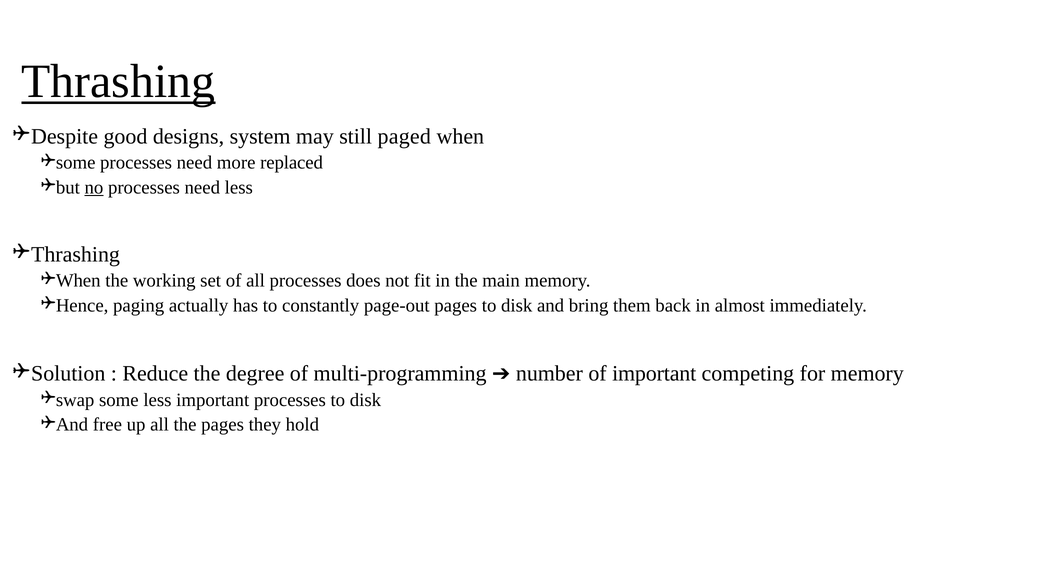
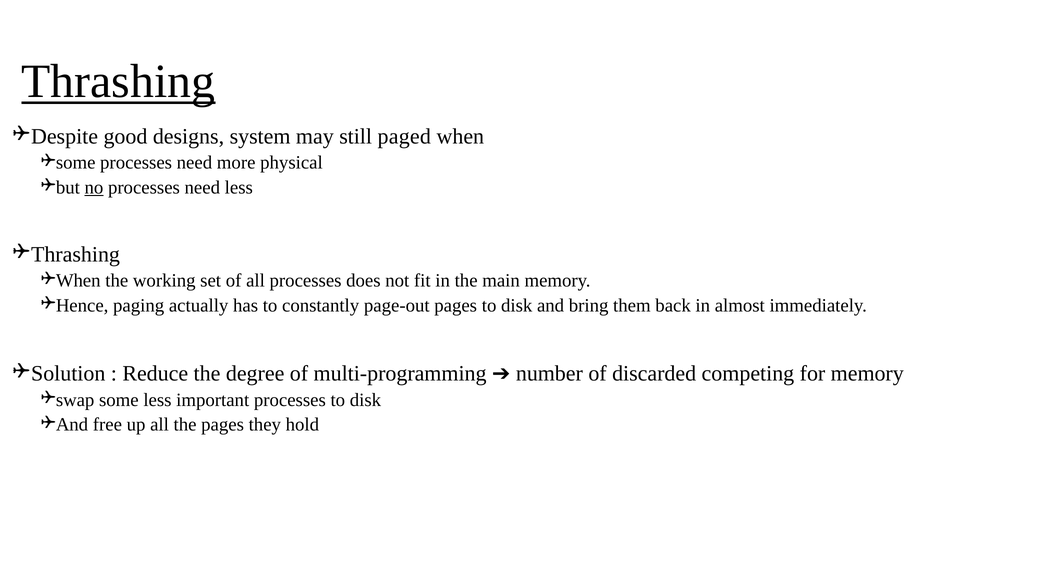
replaced: replaced -> physical
of important: important -> discarded
